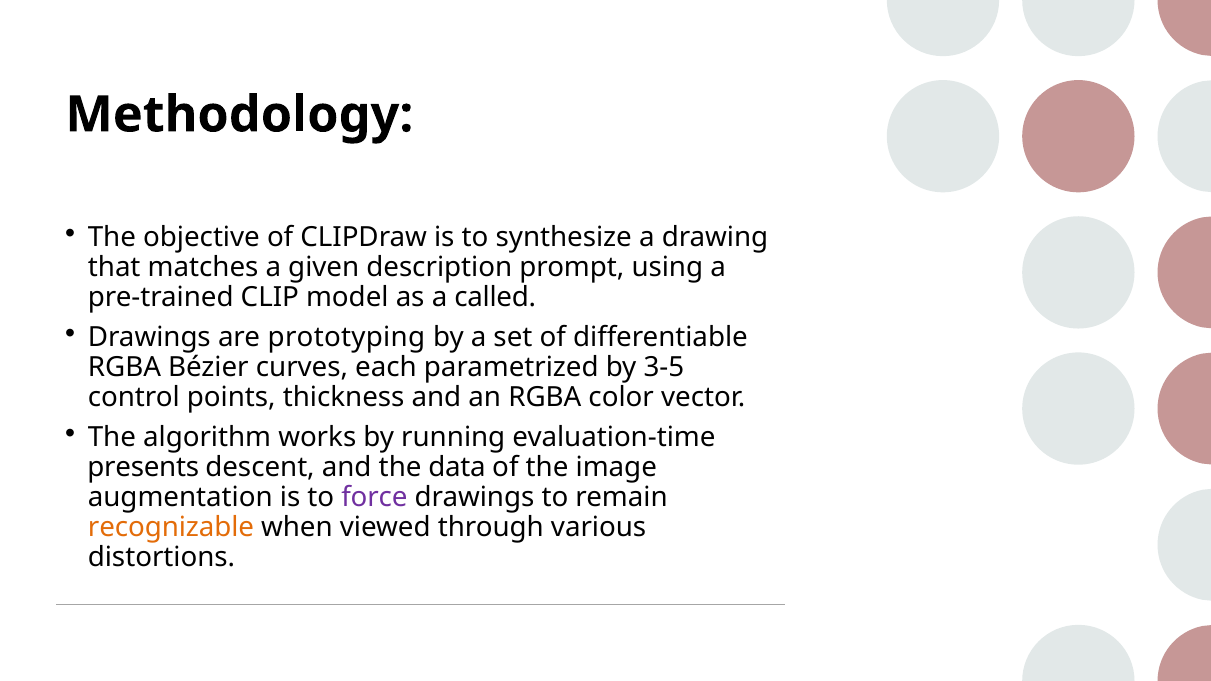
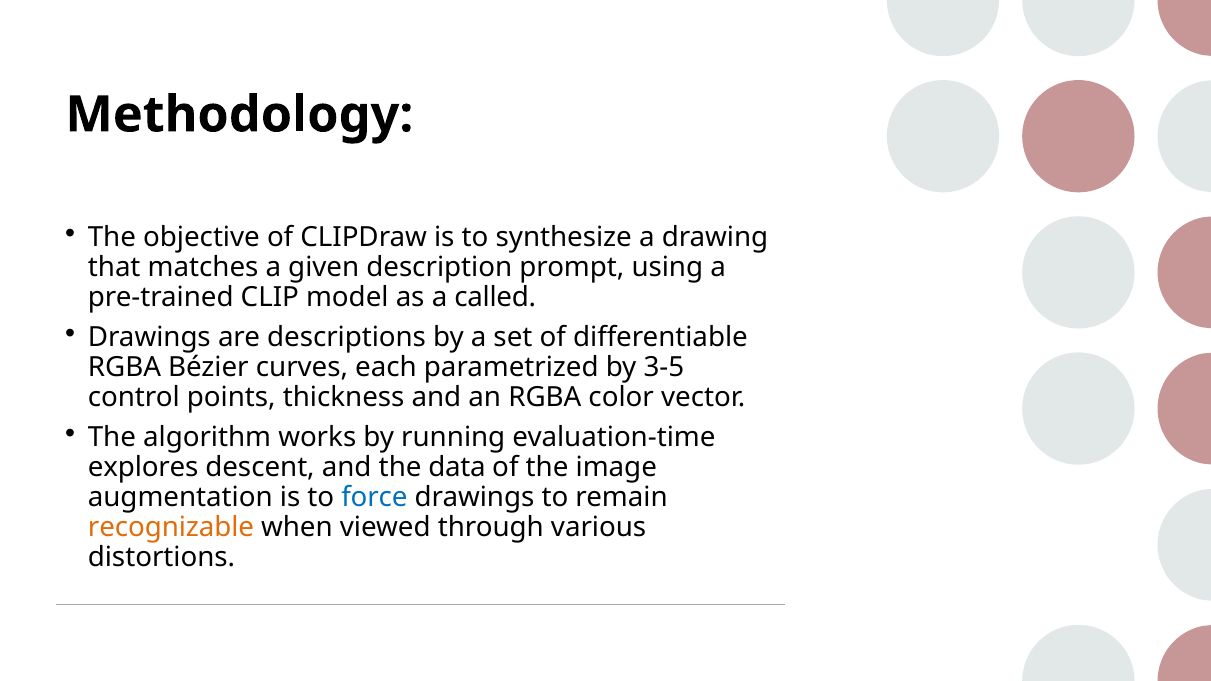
prototyping: prototyping -> descriptions
presents: presents -> explores
force colour: purple -> blue
